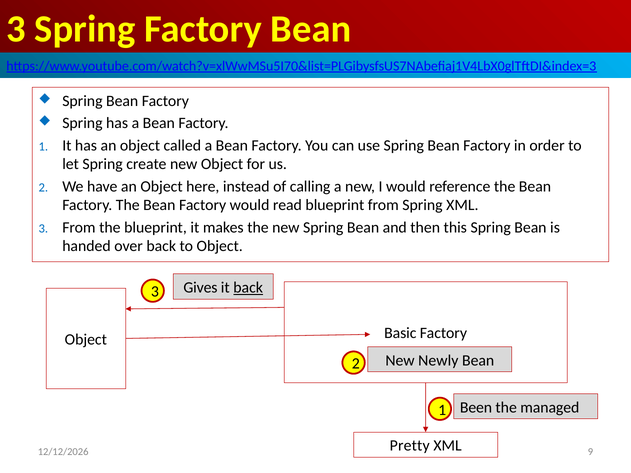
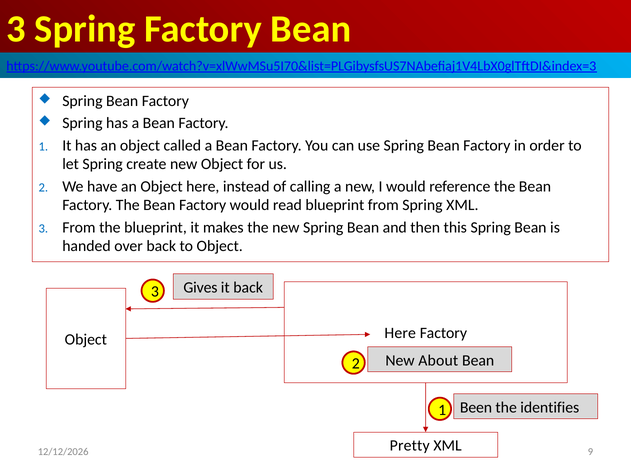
back at (248, 288) underline: present -> none
Basic at (400, 333): Basic -> Here
Newly: Newly -> About
managed: managed -> identifies
